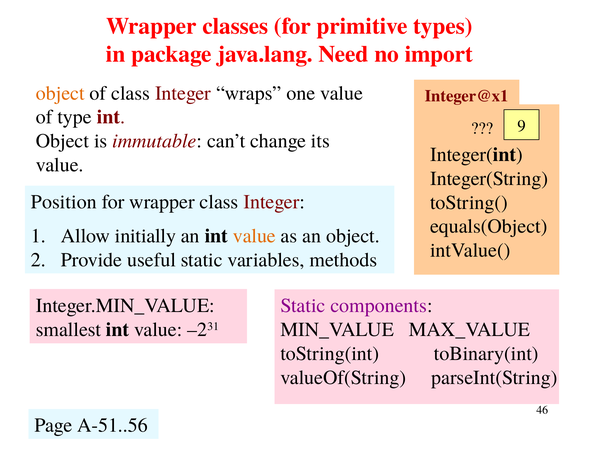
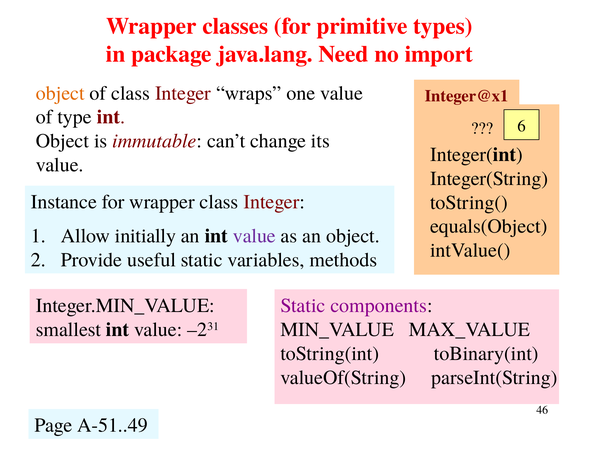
9: 9 -> 6
Position: Position -> Instance
value at (254, 236) colour: orange -> purple
A-51..56: A-51..56 -> A-51..49
